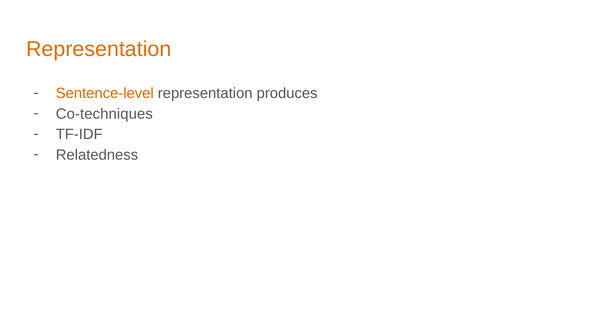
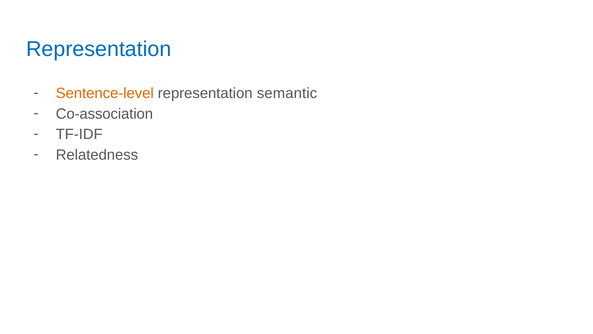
Representation at (99, 49) colour: orange -> blue
produces: produces -> semantic
Co-techniques: Co-techniques -> Co-association
